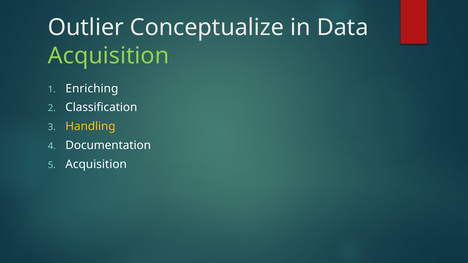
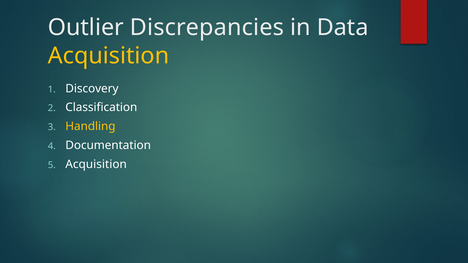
Conceptualize: Conceptualize -> Discrepancies
Acquisition at (108, 56) colour: light green -> yellow
Enriching: Enriching -> Discovery
